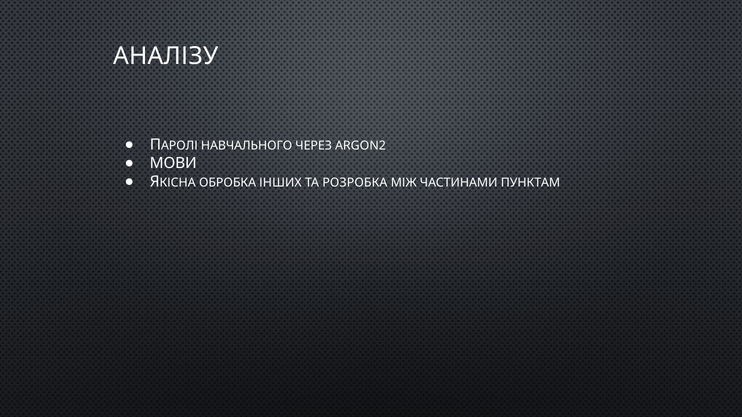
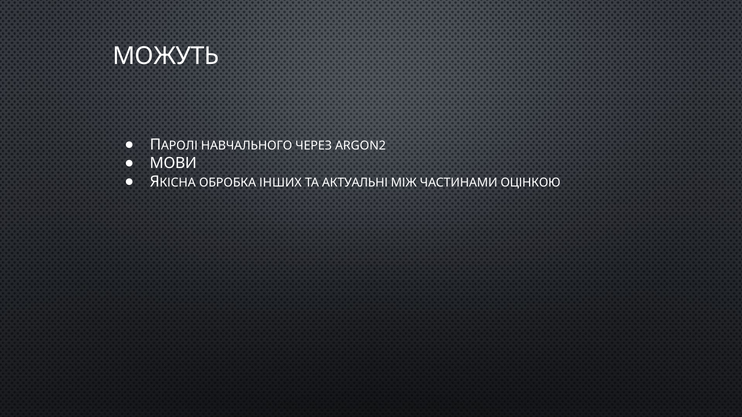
АНАЛІЗУ: АНАЛІЗУ -> МОЖУТЬ
РОЗРОБКА: РОЗРОБКА -> АКТУАЛЬНІ
ПУНКТАМ: ПУНКТАМ -> ОЦІНКОЮ
